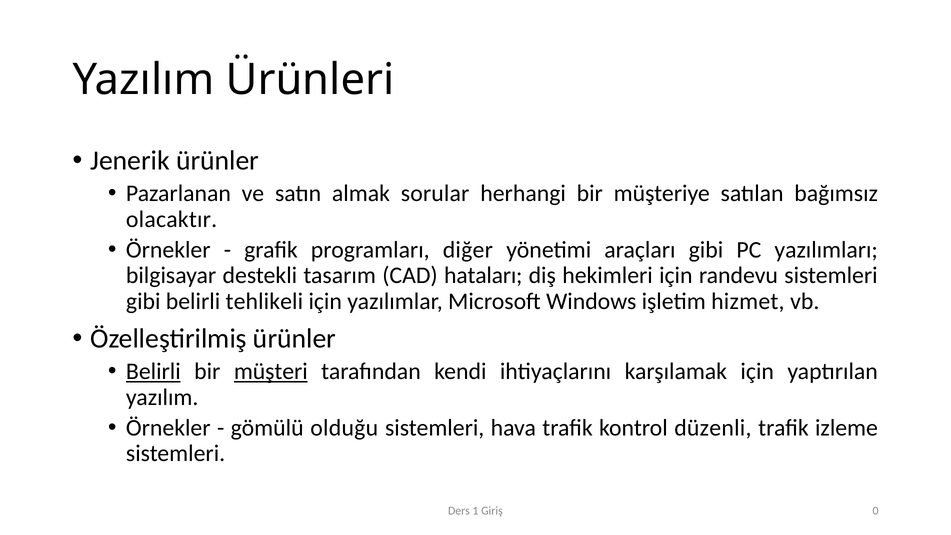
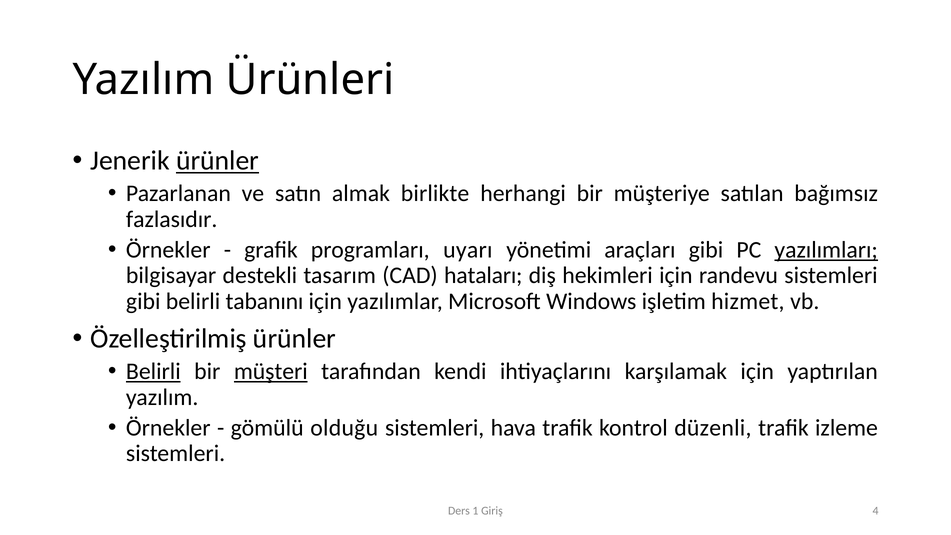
ürünler at (218, 161) underline: none -> present
sorular: sorular -> birlikte
olacaktır: olacaktır -> fazlasıdır
diğer: diğer -> uyarı
yazılımları underline: none -> present
tehlikeli: tehlikeli -> tabanını
0: 0 -> 4
